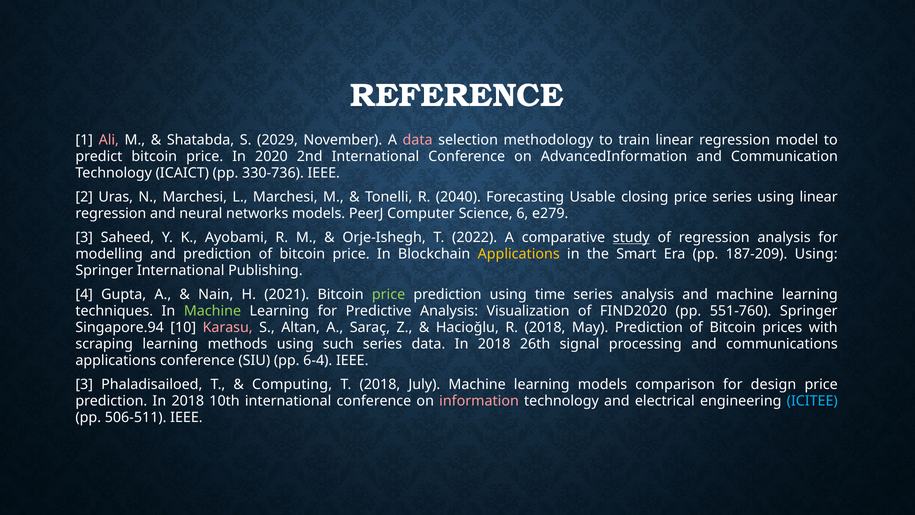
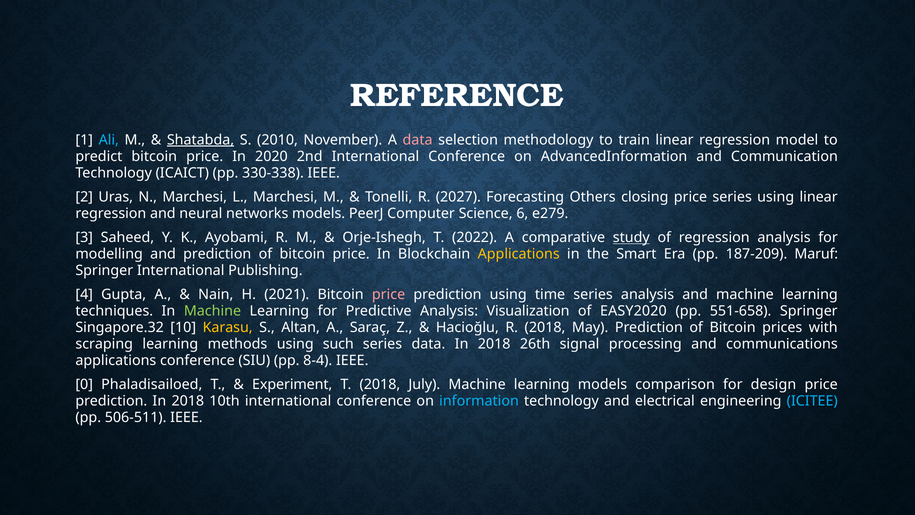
Ali colour: pink -> light blue
Shatabda underline: none -> present
2029: 2029 -> 2010
330-736: 330-736 -> 330-338
2040: 2040 -> 2027
Usable: Usable -> Others
187-209 Using: Using -> Maruf
price at (389, 294) colour: light green -> pink
FIND2020: FIND2020 -> EASY2020
551-760: 551-760 -> 551-658
Singapore.94: Singapore.94 -> Singapore.32
Karasu colour: pink -> yellow
6-4: 6-4 -> 8-4
3 at (84, 384): 3 -> 0
Computing: Computing -> Experiment
information colour: pink -> light blue
